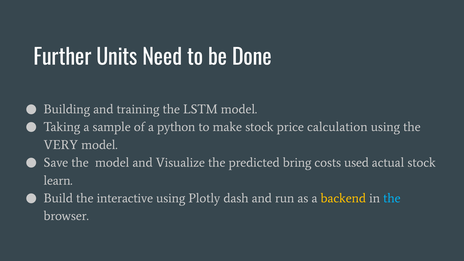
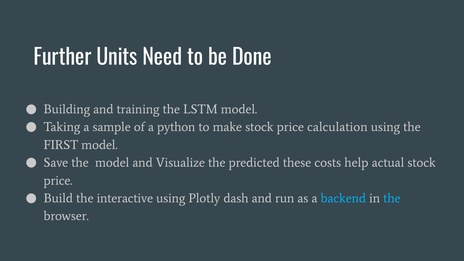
VERY: VERY -> FIRST
bring: bring -> these
used: used -> help
learn at (58, 180): learn -> price
backend colour: yellow -> light blue
